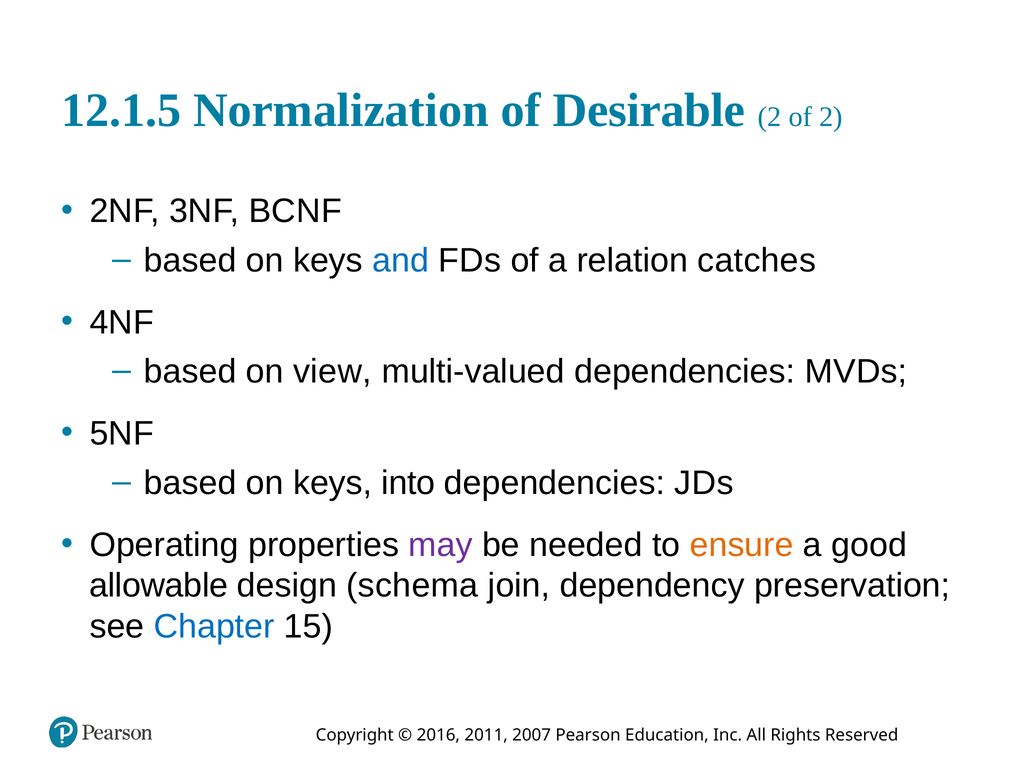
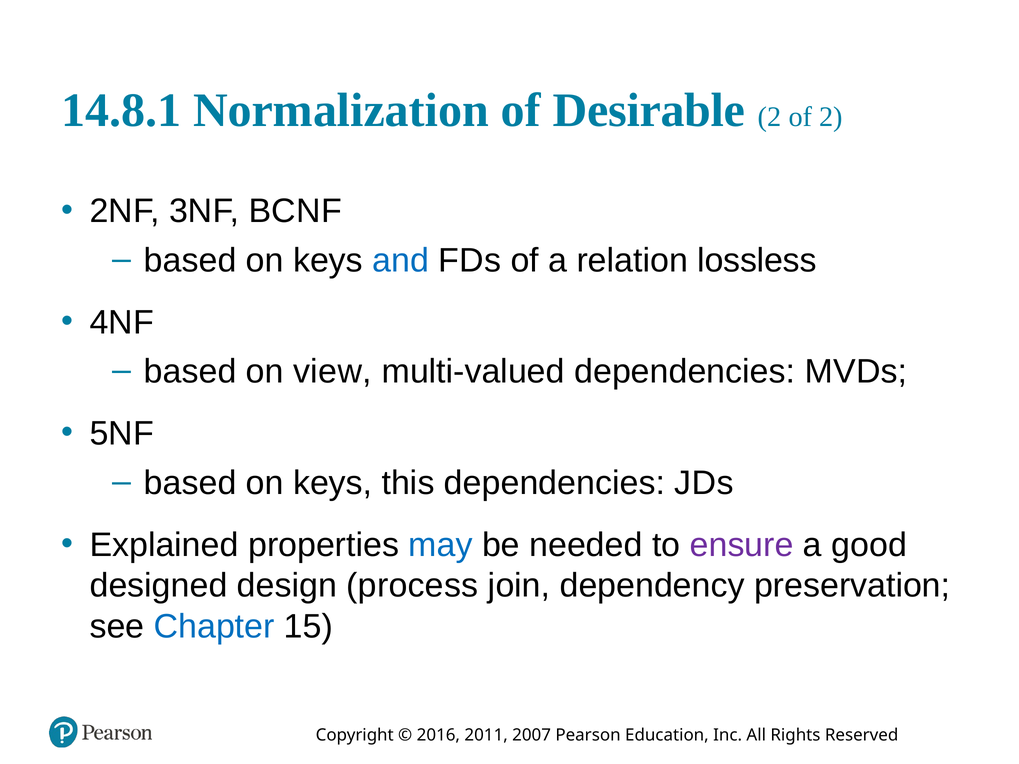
12.1.5: 12.1.5 -> 14.8.1
catches: catches -> lossless
into: into -> this
Operating: Operating -> Explained
may colour: purple -> blue
ensure colour: orange -> purple
allowable: allowable -> designed
schema: schema -> process
